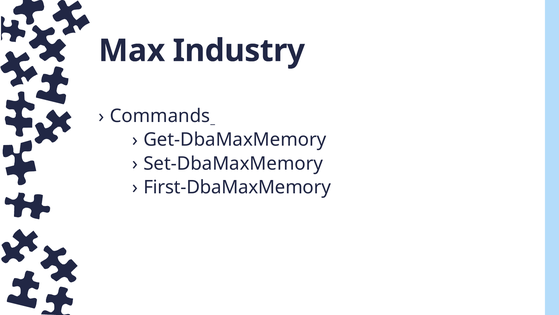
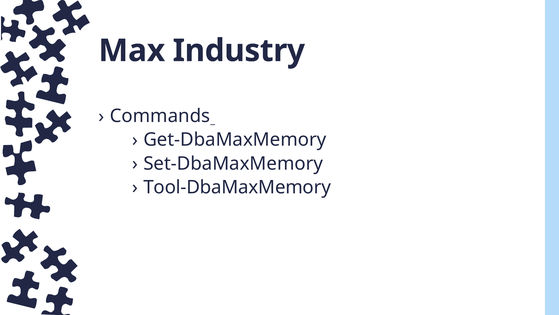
First-DbaMaxMemory: First-DbaMaxMemory -> Tool-DbaMaxMemory
